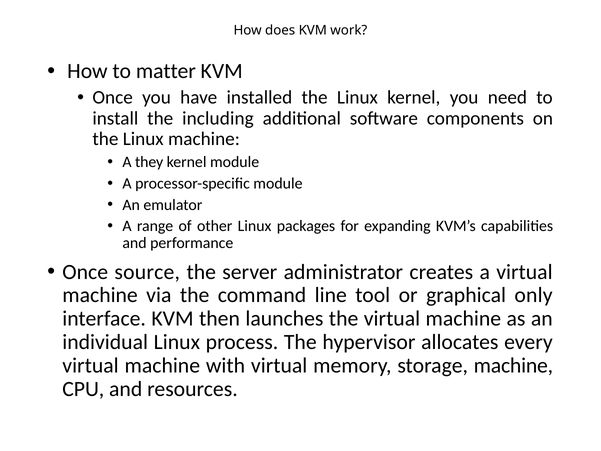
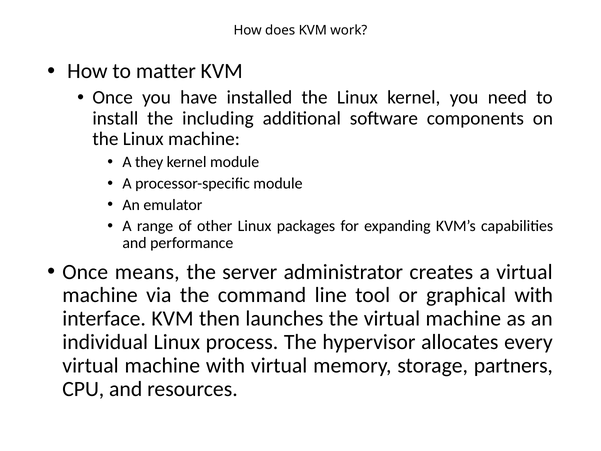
source: source -> means
graphical only: only -> with
storage machine: machine -> partners
